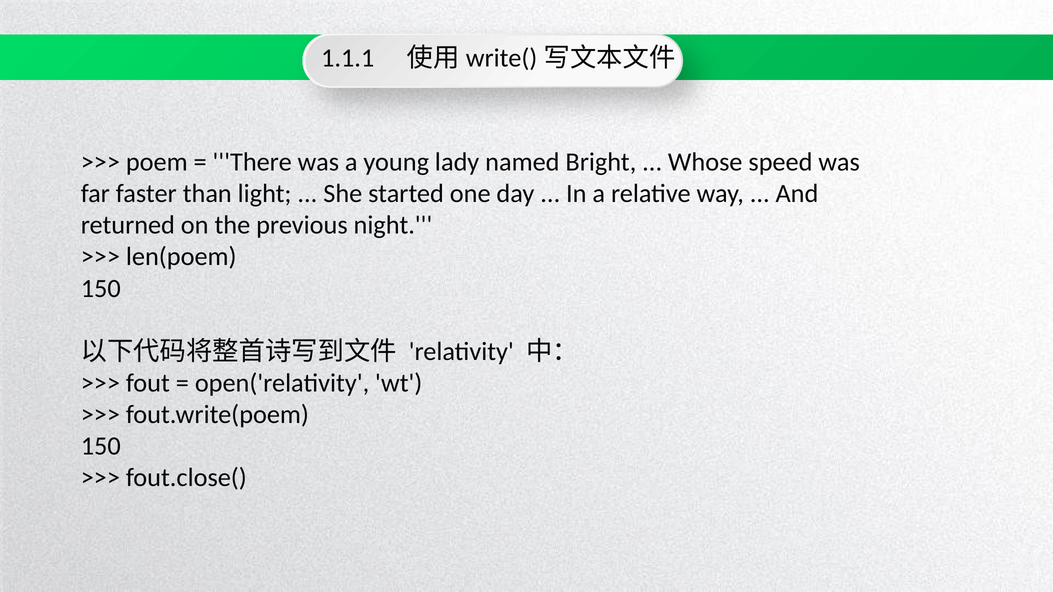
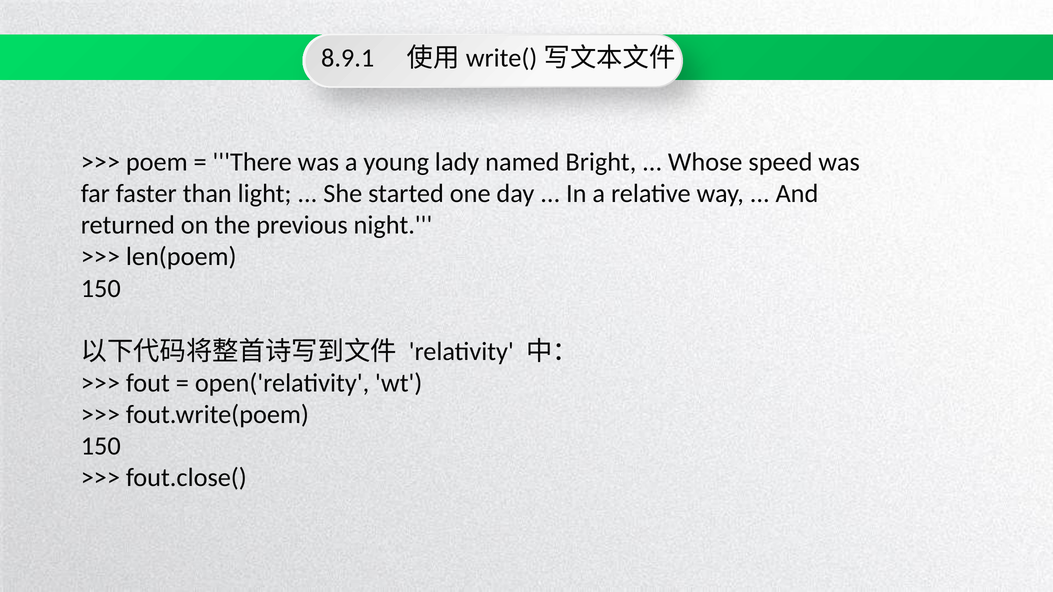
1.1.1: 1.1.1 -> 8.9.1
